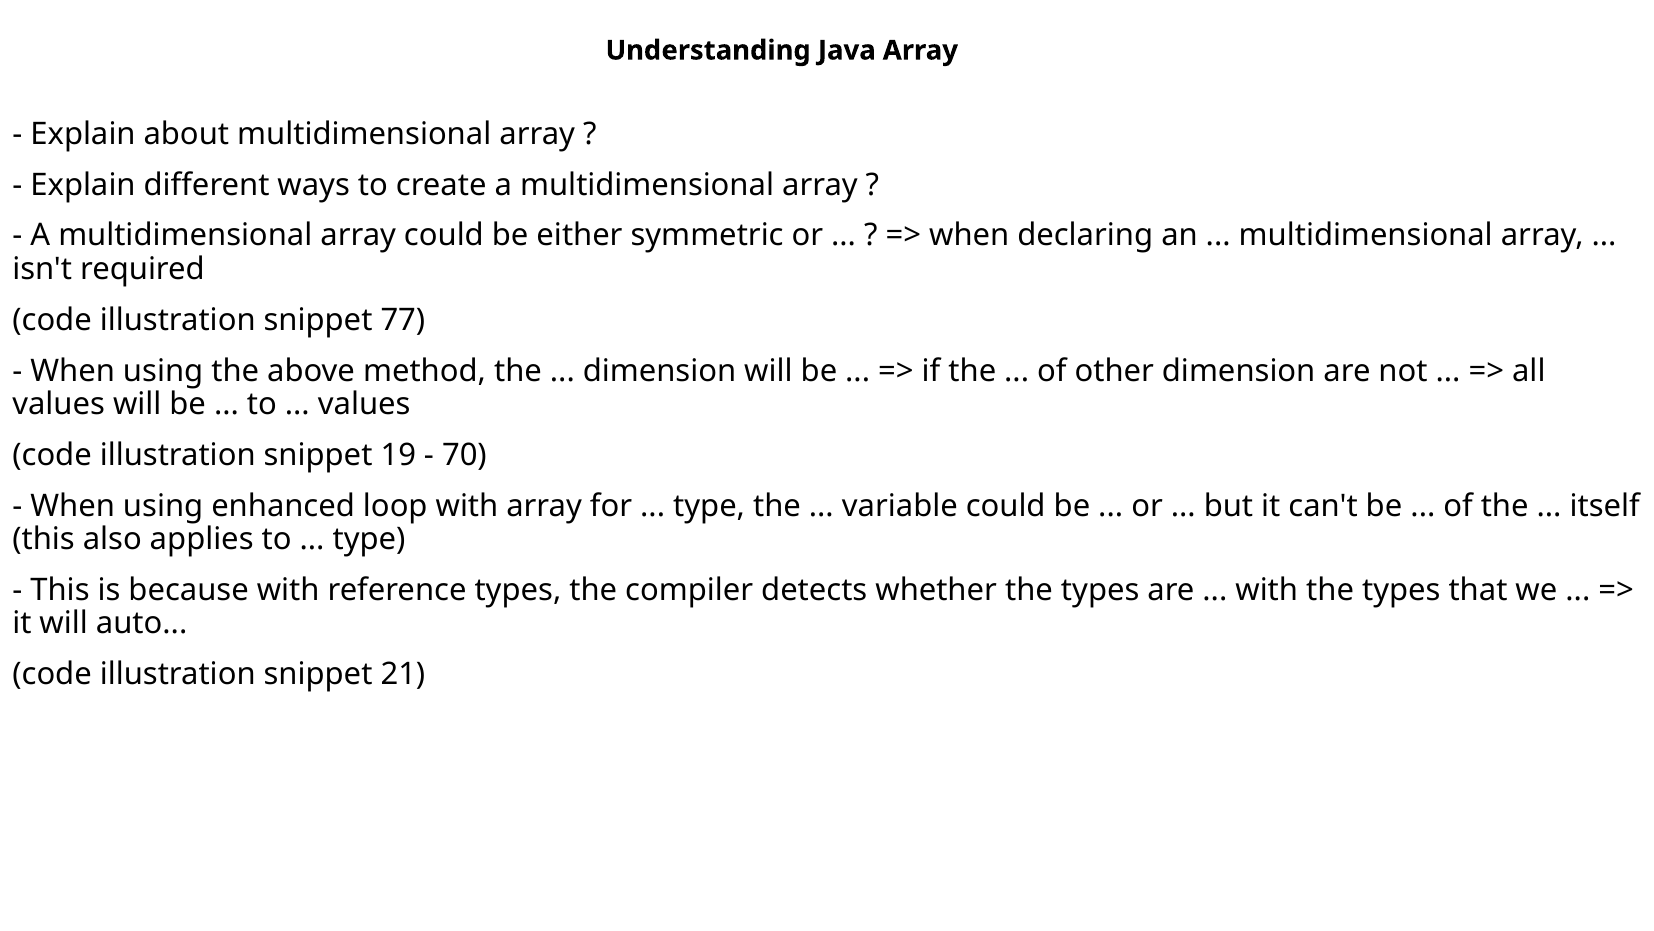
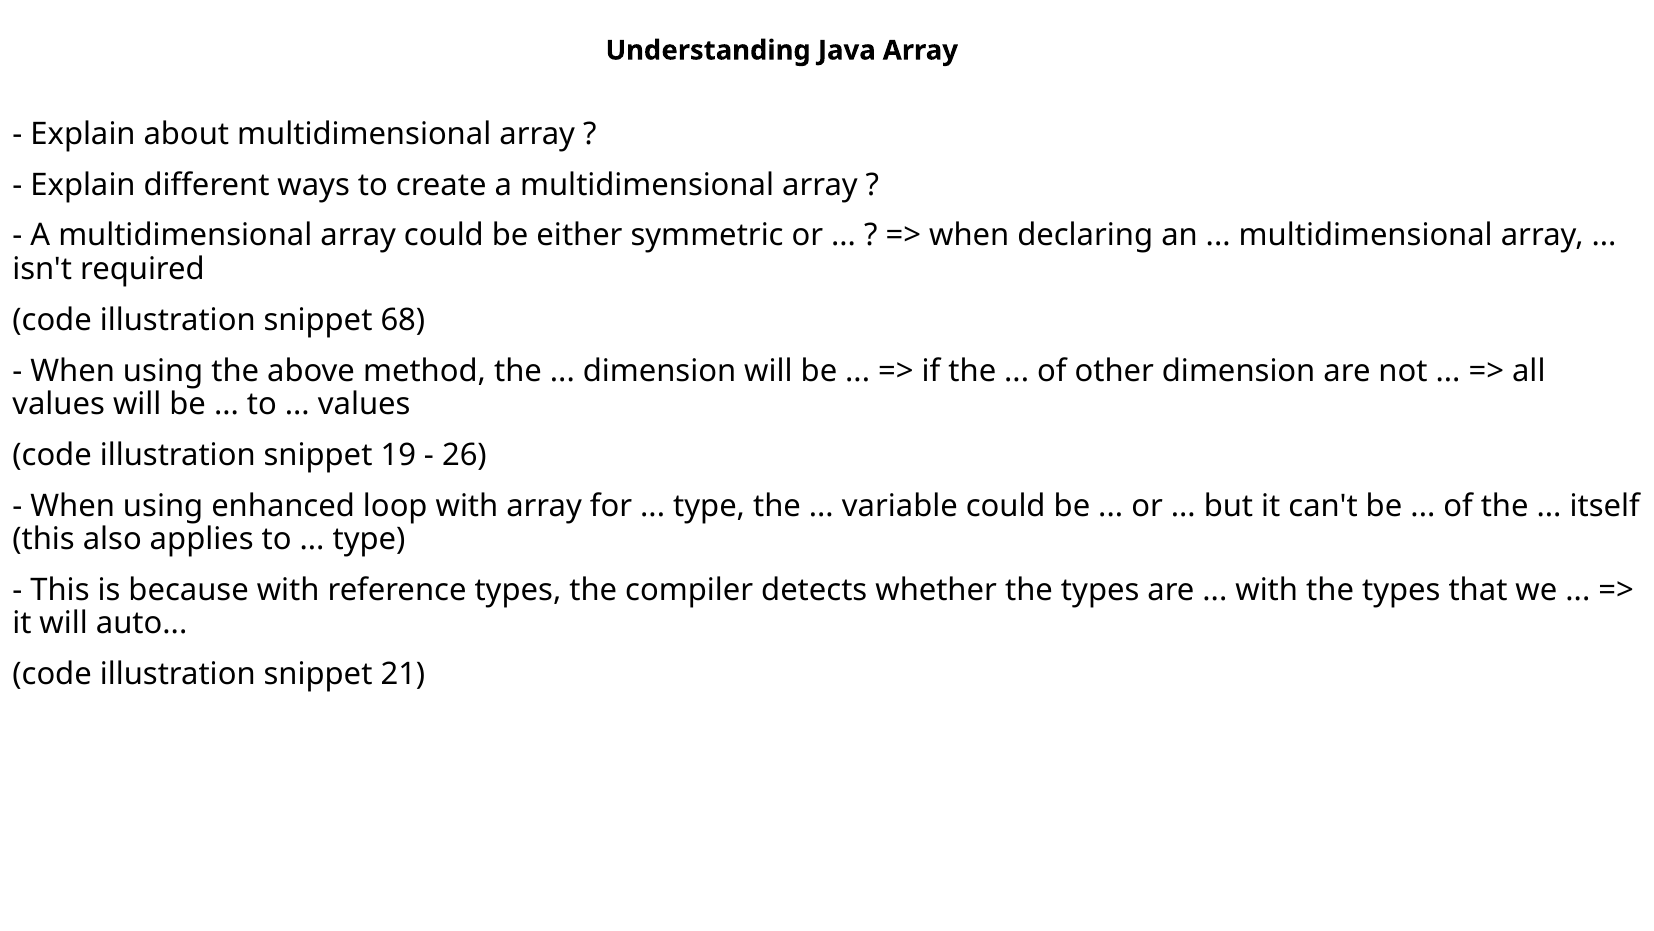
77: 77 -> 68
70: 70 -> 26
